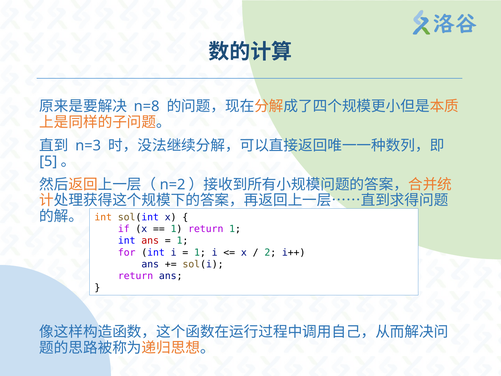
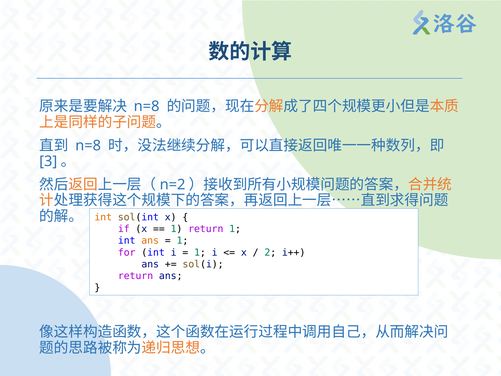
n=3 at (88, 145): n=3 -> n=8
5: 5 -> 3
ans at (150, 241) colour: red -> orange
